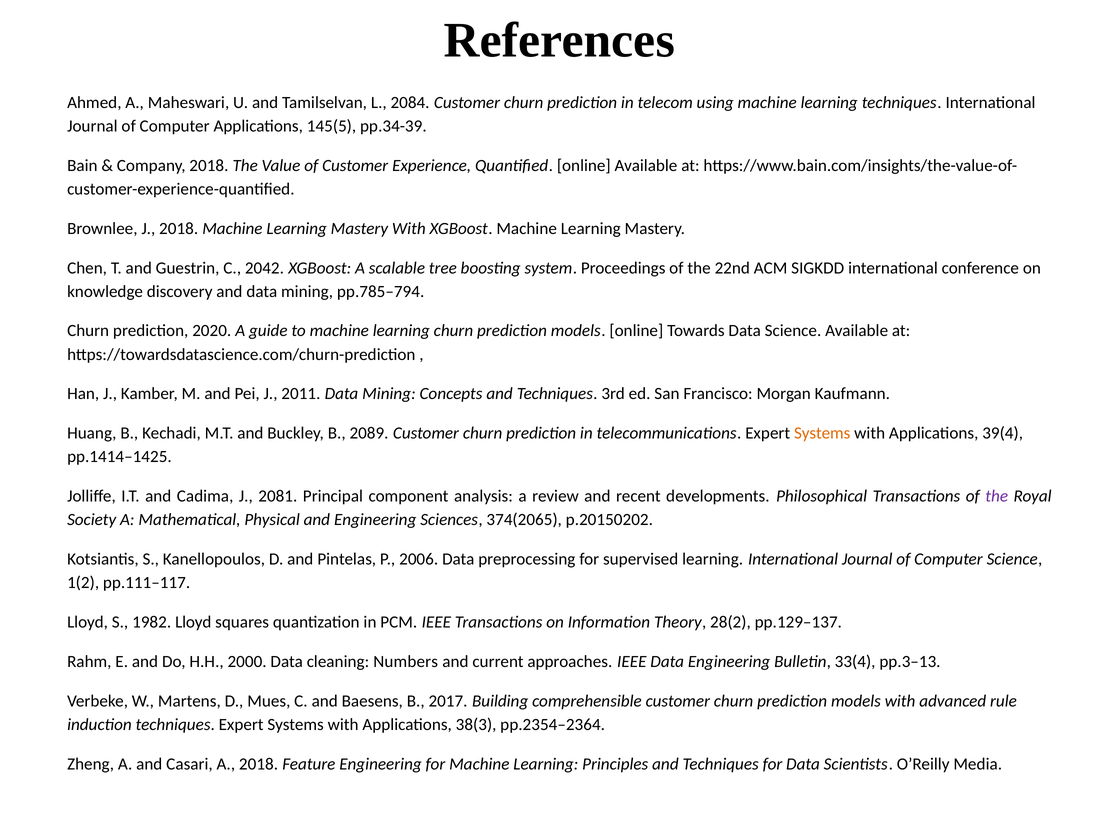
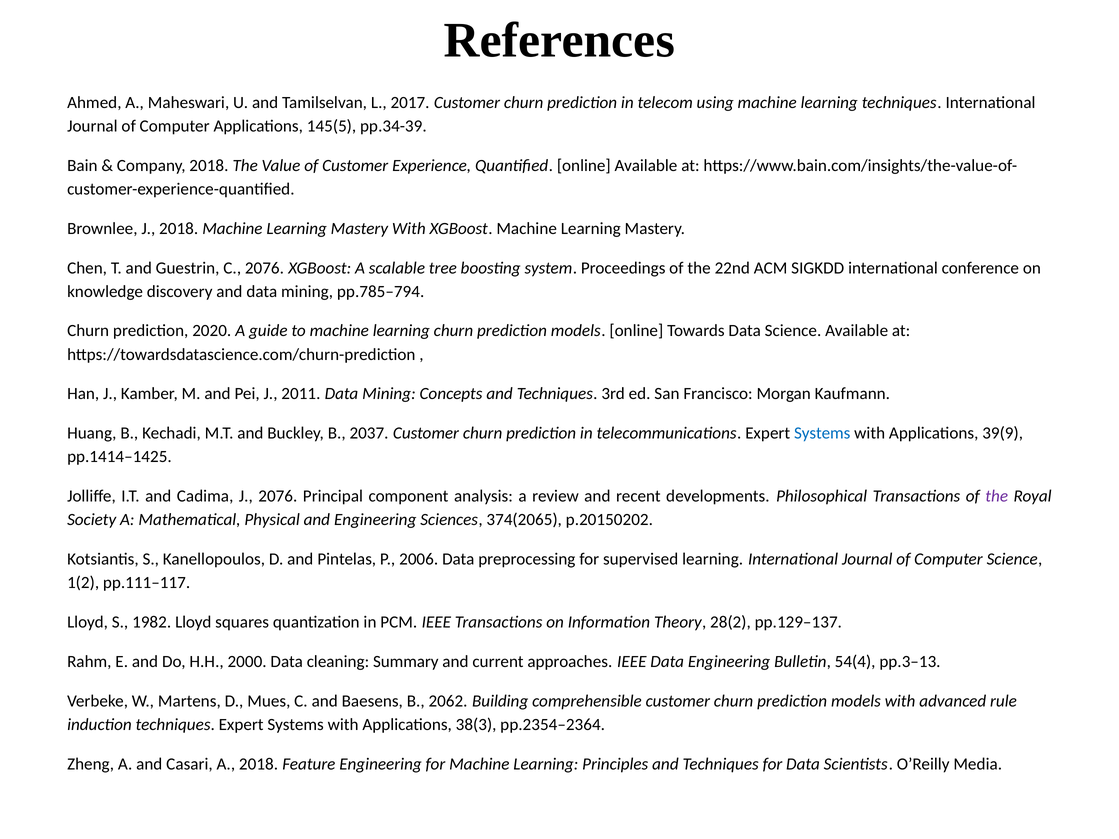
2084: 2084 -> 2017
C 2042: 2042 -> 2076
2089: 2089 -> 2037
Systems at (822, 433) colour: orange -> blue
39(4: 39(4 -> 39(9
J 2081: 2081 -> 2076
Numbers: Numbers -> Summary
33(4: 33(4 -> 54(4
2017: 2017 -> 2062
